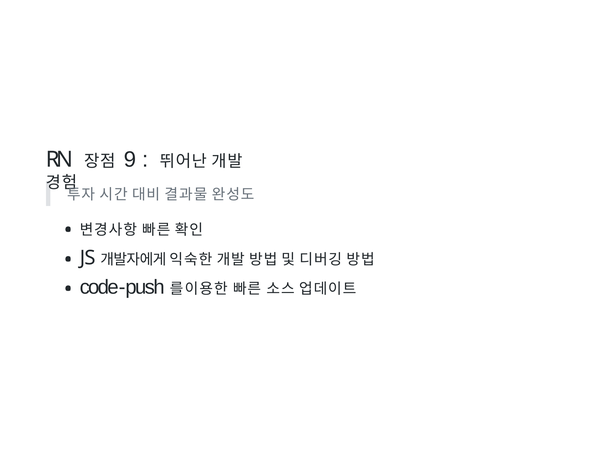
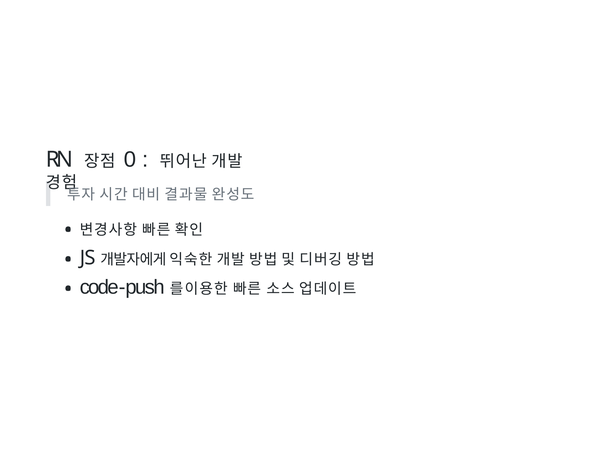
9: 9 -> 0
